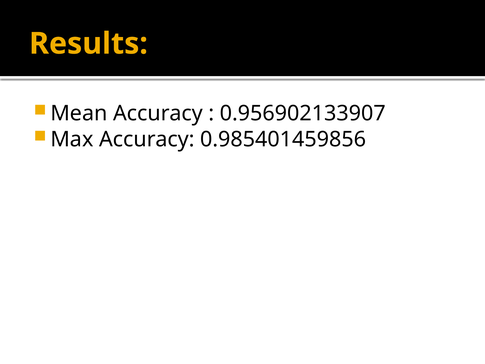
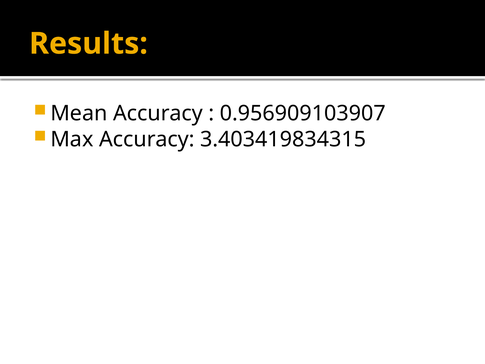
0.956902133907: 0.956902133907 -> 0.956909103907
0.985401459856: 0.985401459856 -> 3.403419834315
